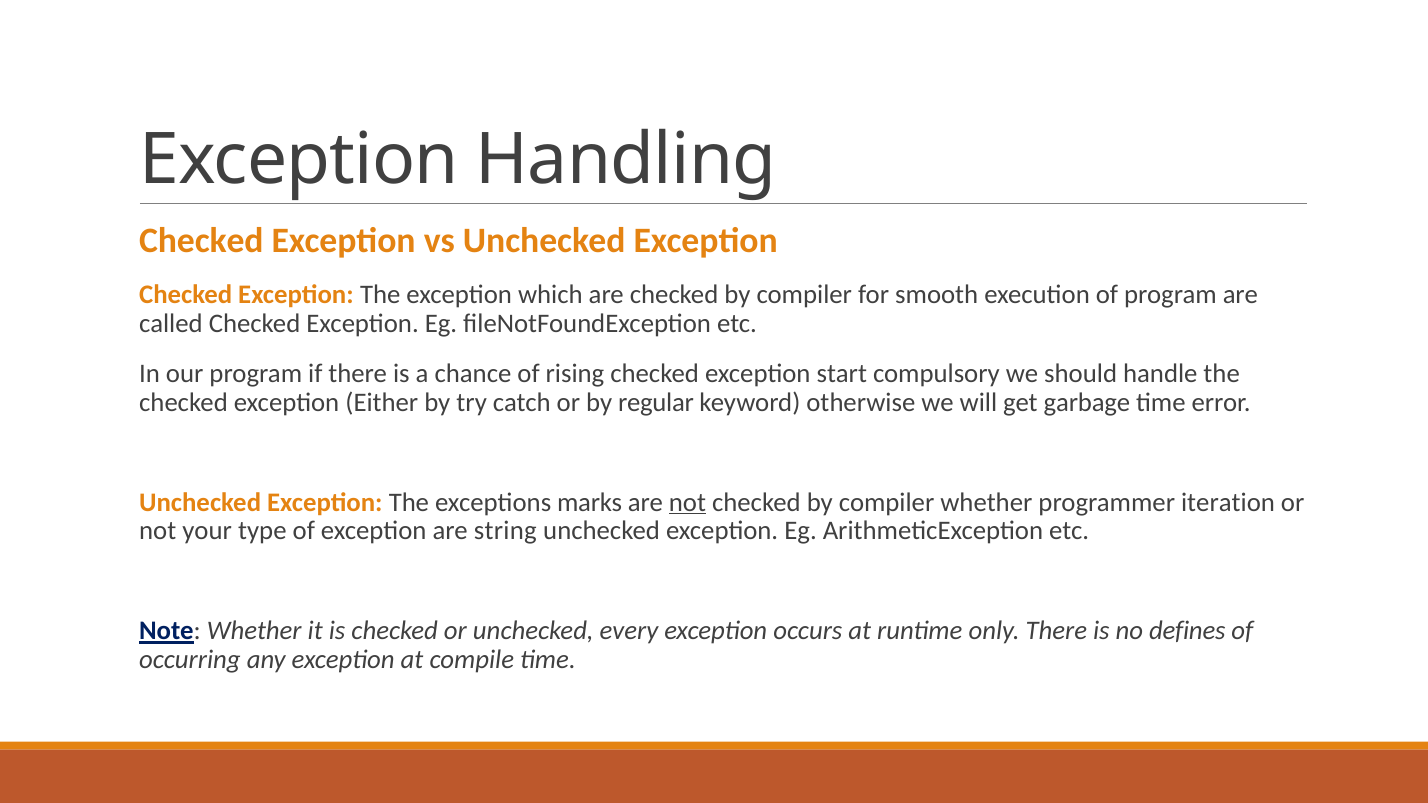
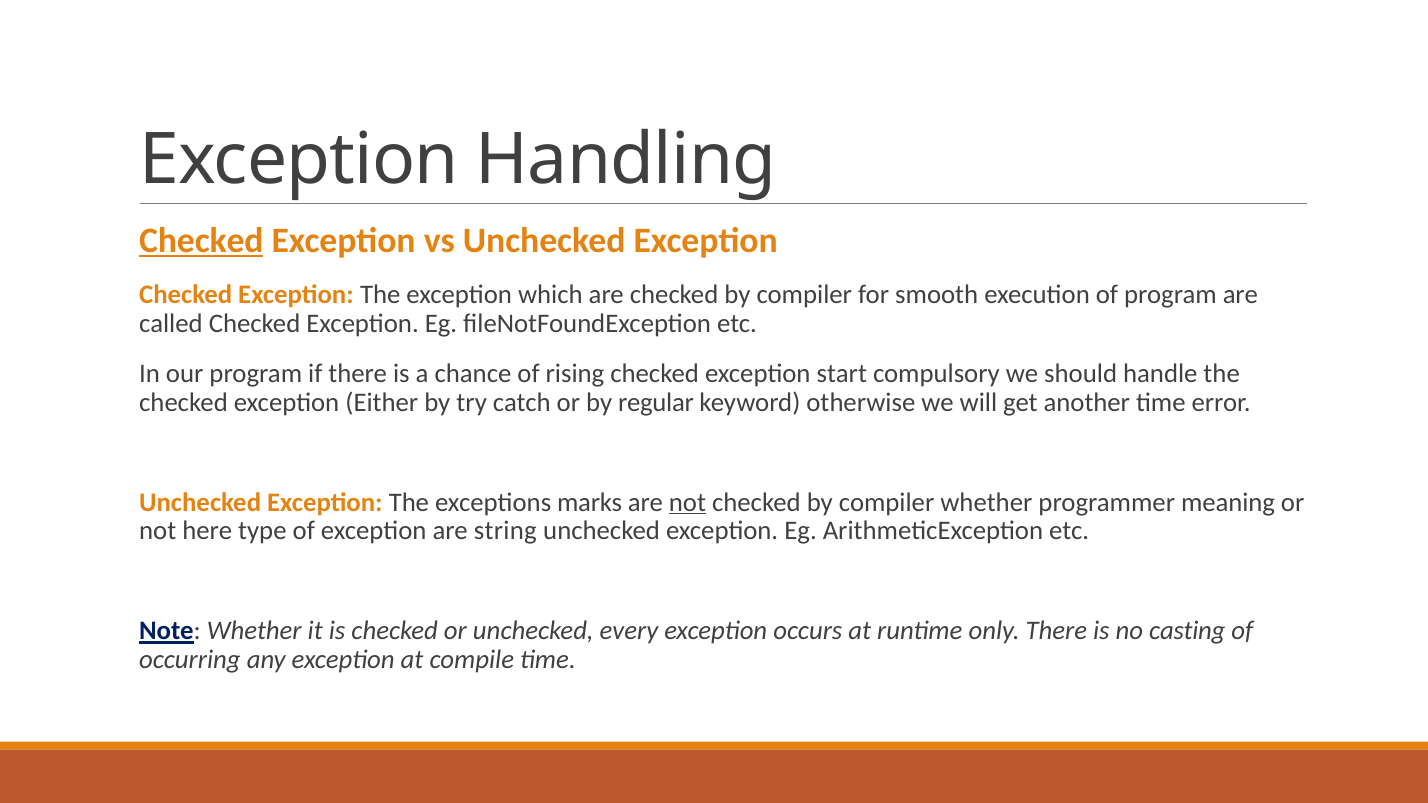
Checked at (201, 241) underline: none -> present
garbage: garbage -> another
iteration: iteration -> meaning
your: your -> here
defines: defines -> casting
